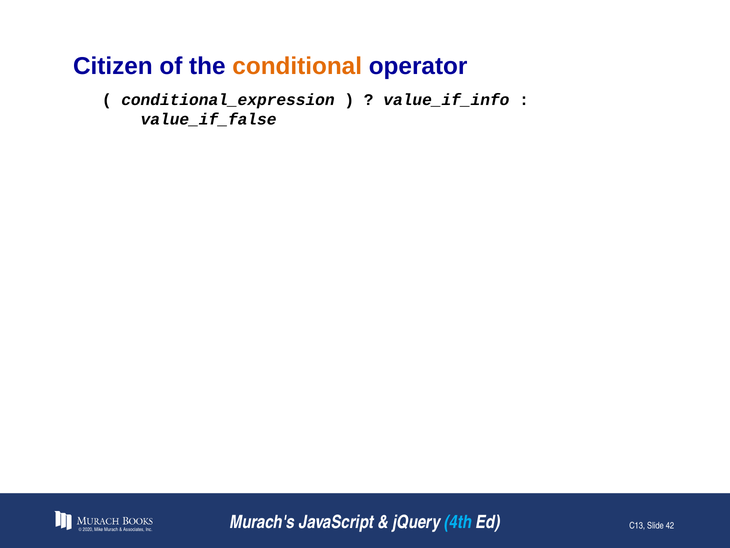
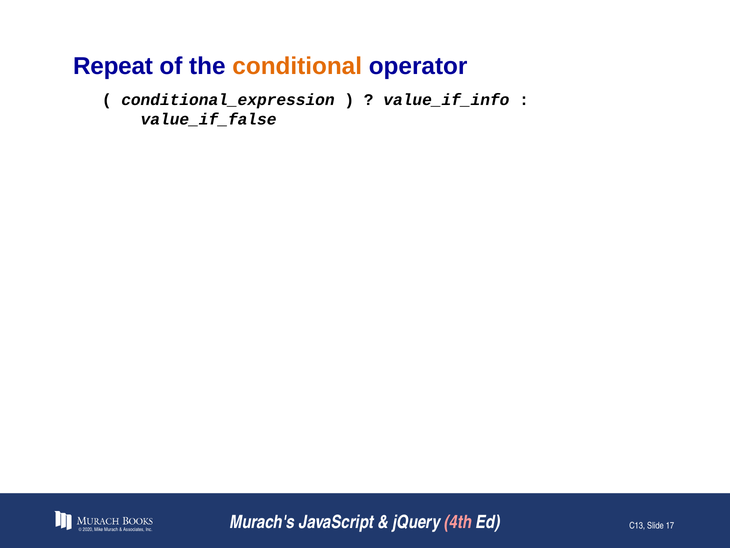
Citizen: Citizen -> Repeat
4th colour: light blue -> pink
42: 42 -> 17
